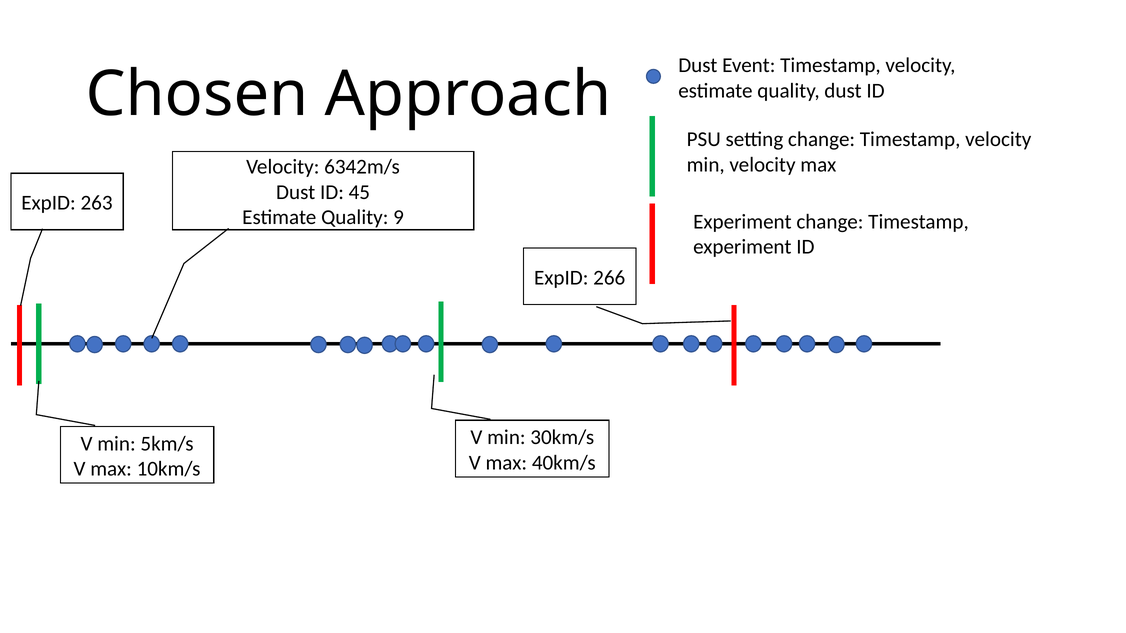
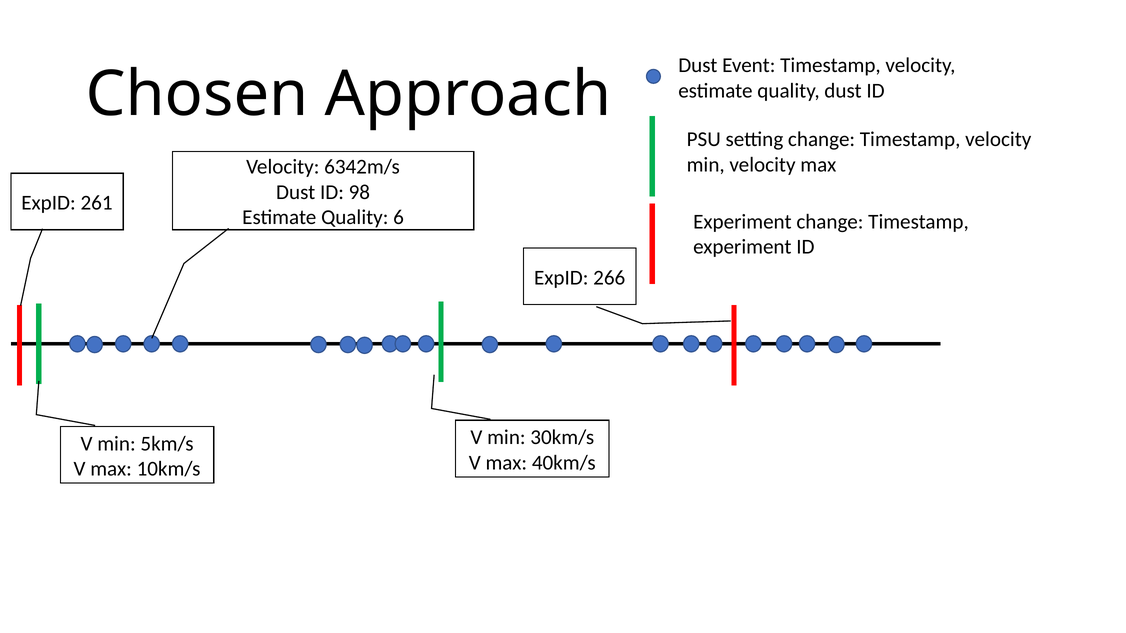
45: 45 -> 98
263: 263 -> 261
9: 9 -> 6
